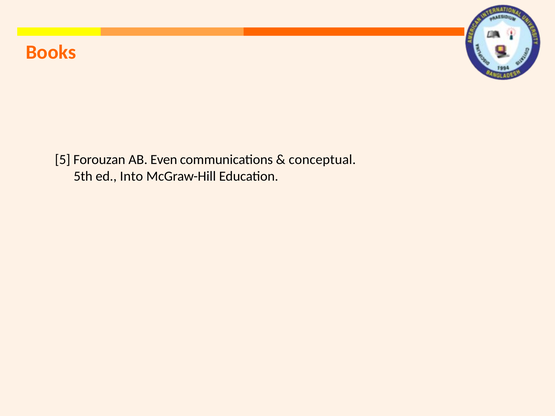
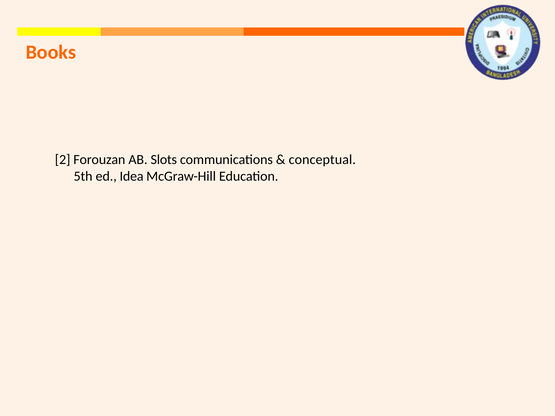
5: 5 -> 2
Even: Even -> Slots
Into: Into -> Idea
